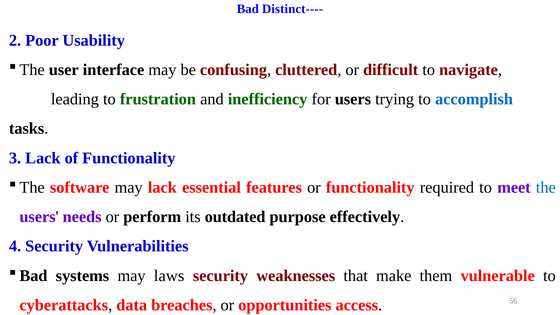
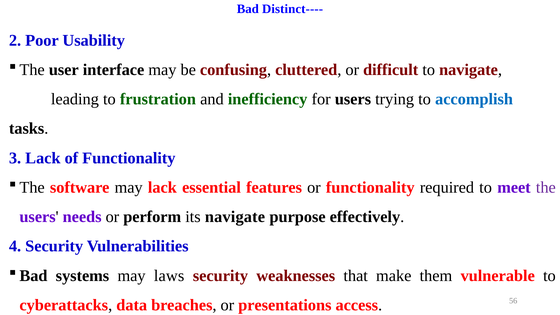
the colour: blue -> purple
its outdated: outdated -> navigate
opportunities: opportunities -> presentations
